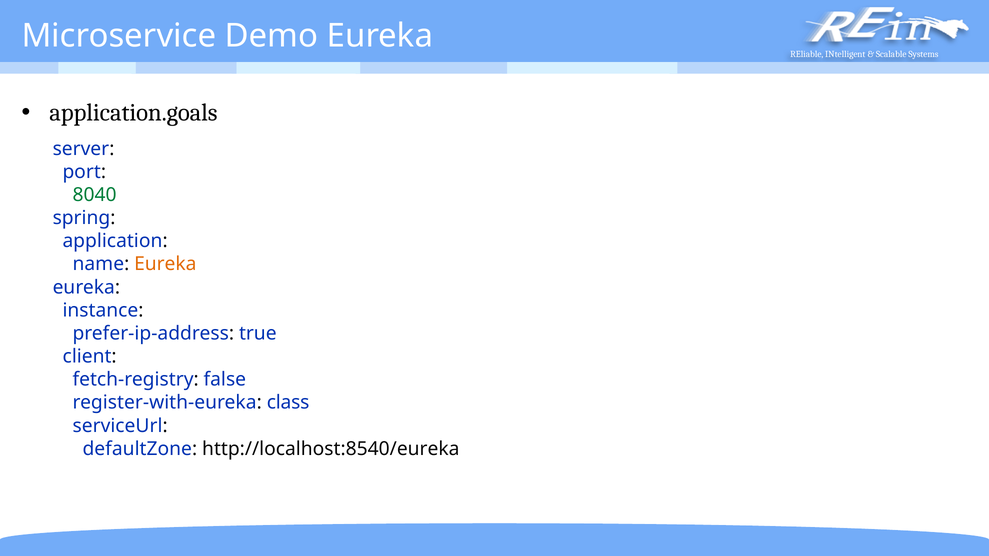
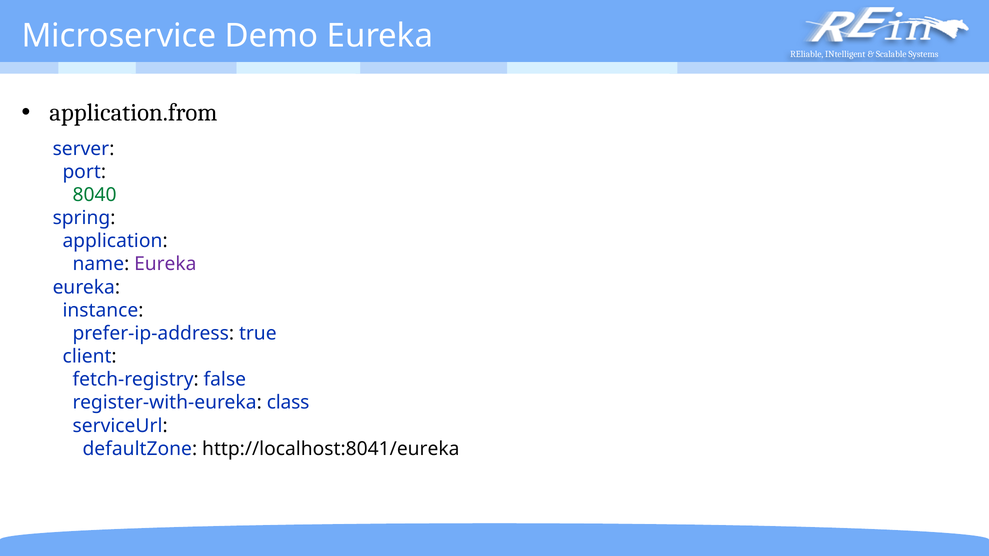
application.goals: application.goals -> application.from
Eureka at (165, 264) colour: orange -> purple
http://localhost:8540/eureka: http://localhost:8540/eureka -> http://localhost:8041/eureka
